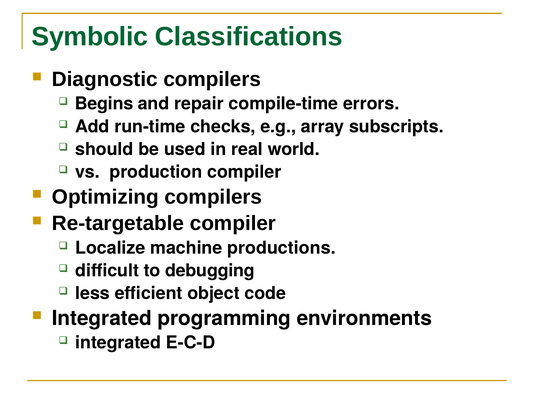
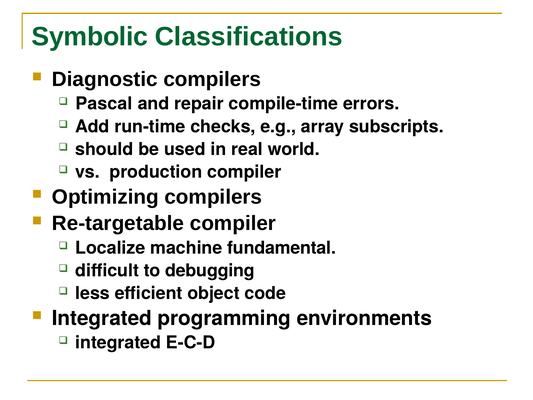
Begins: Begins -> Pascal
productions: productions -> fundamental
